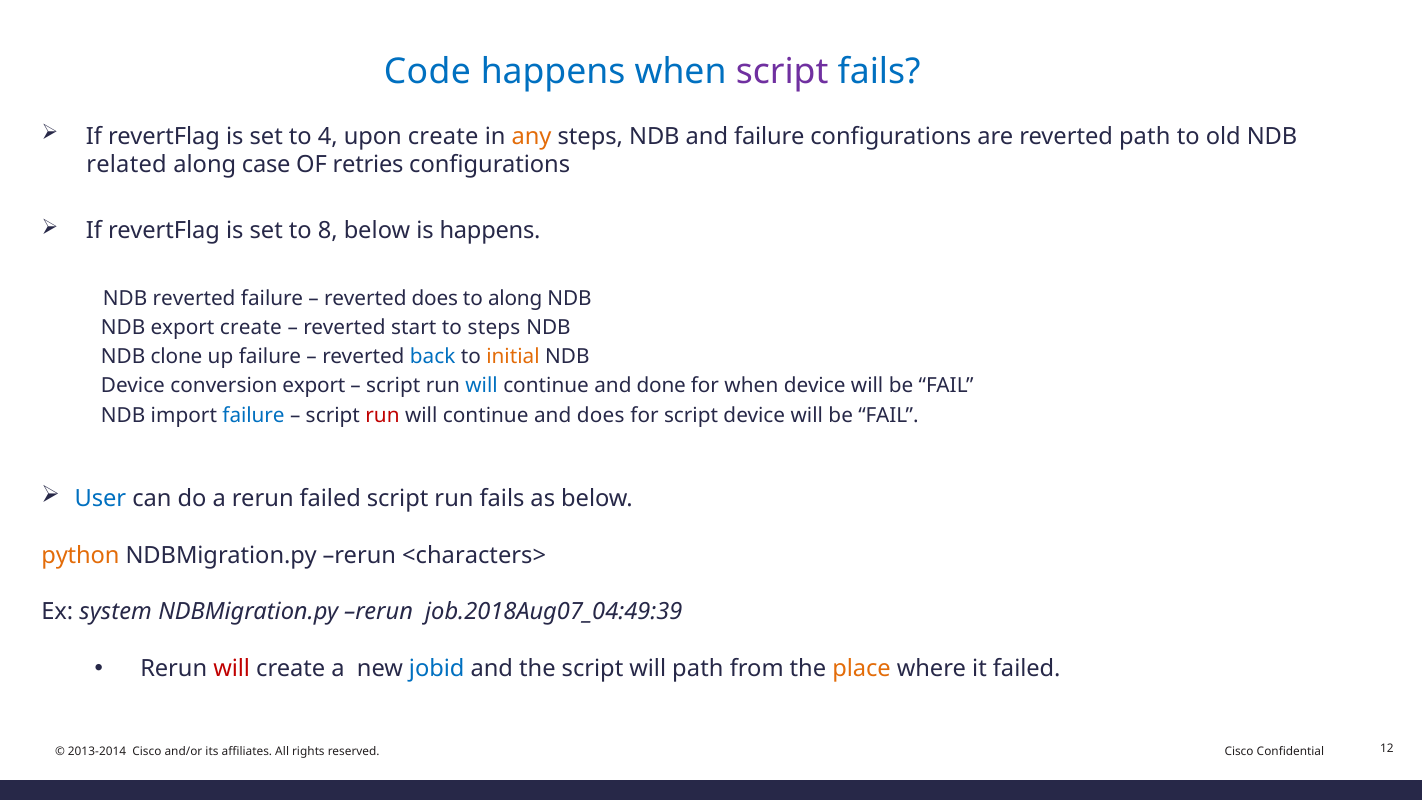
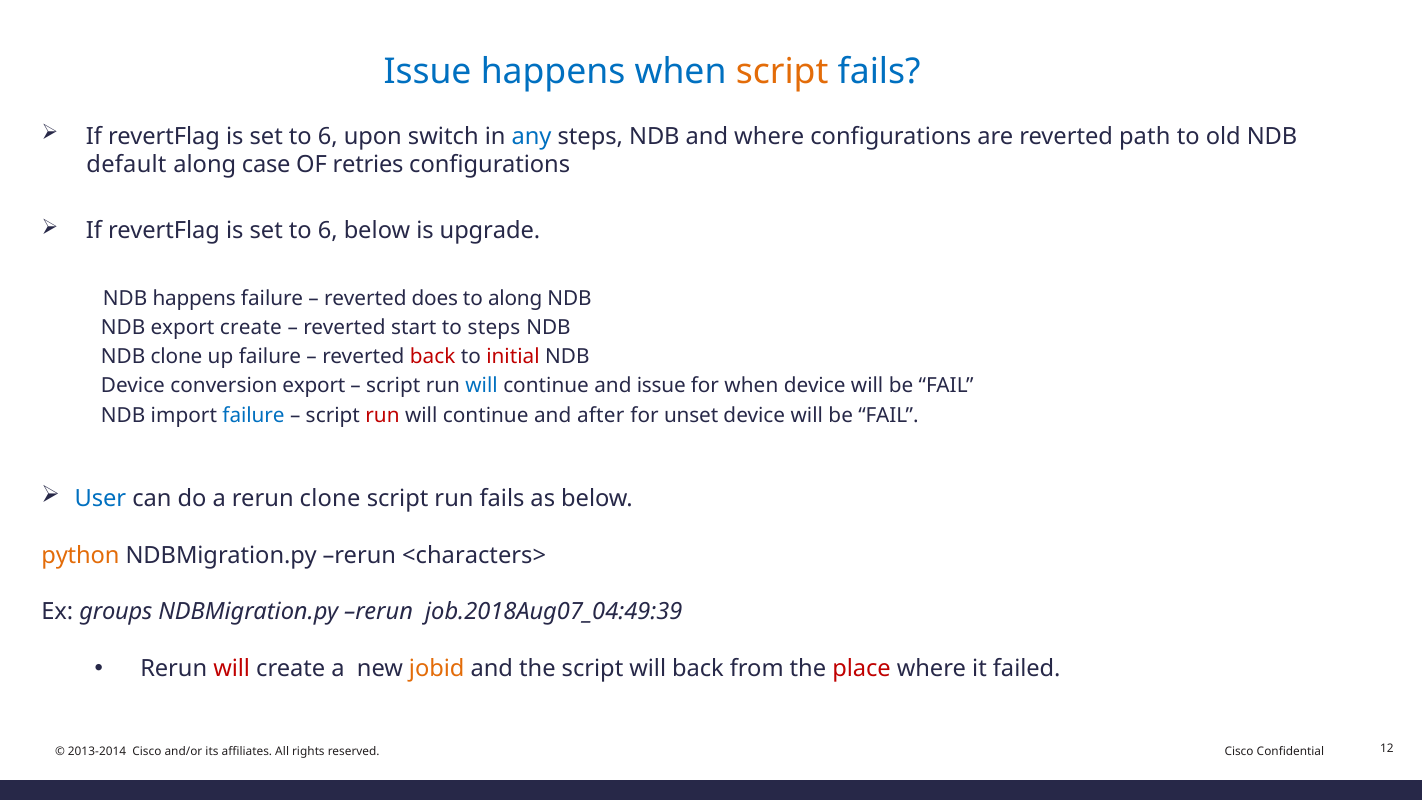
Code at (427, 71): Code -> Issue
script at (782, 71) colour: purple -> orange
4 at (328, 136): 4 -> 6
upon create: create -> switch
any colour: orange -> blue
and failure: failure -> where
related: related -> default
8 at (328, 231): 8 -> 6
is happens: happens -> upgrade
NDB reverted: reverted -> happens
back at (433, 357) colour: blue -> red
initial colour: orange -> red
and done: done -> issue
and does: does -> after
for script: script -> unset
rerun failed: failed -> clone
system: system -> groups
jobid colour: blue -> orange
will path: path -> back
place colour: orange -> red
